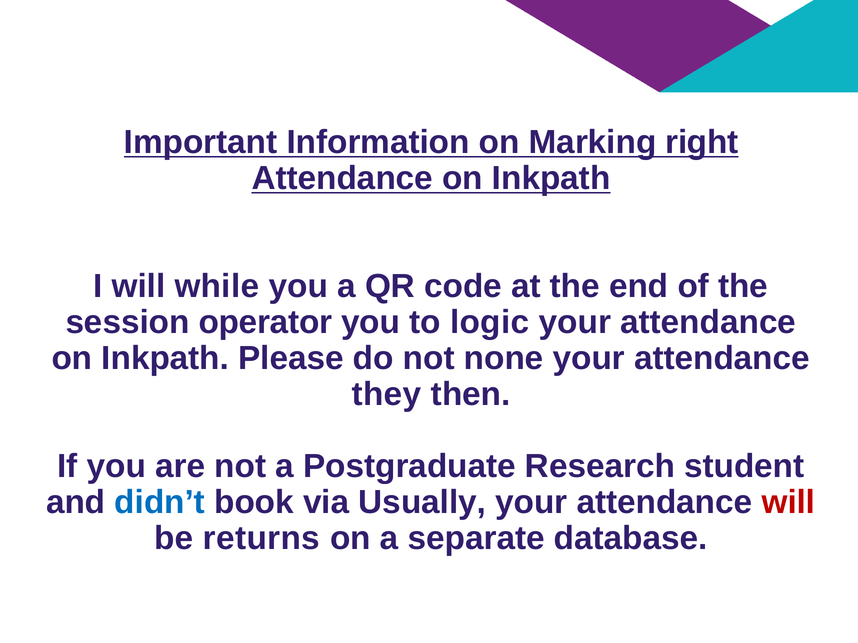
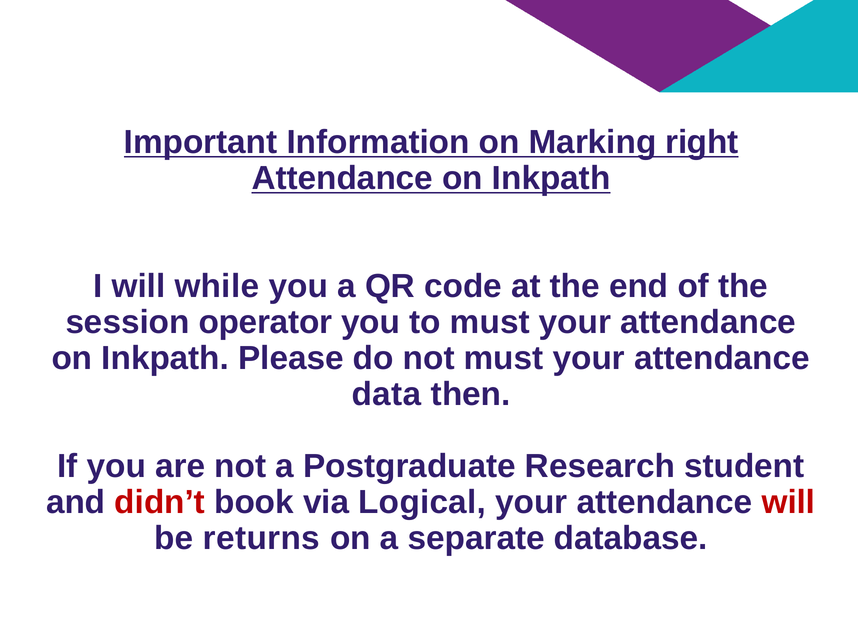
to logic: logic -> must
not none: none -> must
they: they -> data
didn’t colour: blue -> red
Usually: Usually -> Logical
